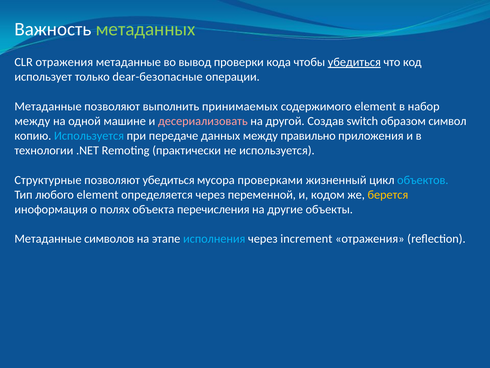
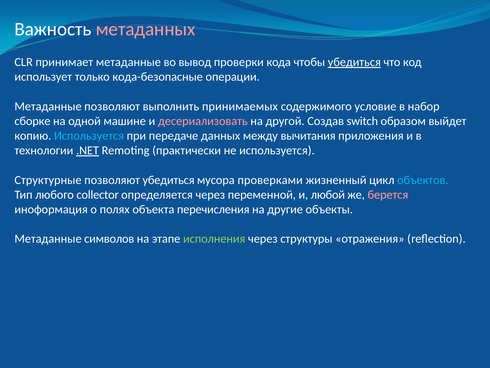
метаданных colour: light green -> pink
CLR отражения: отражения -> принимает
dear-безопасные: dear-безопасные -> кода-безопасные
содержимого element: element -> условие
между at (32, 121): между -> сборке
символ: символ -> выйдет
правильно: правильно -> вычитания
.NET underline: none -> present
любого element: element -> collector
кодом: кодом -> любой
берется colour: yellow -> pink
исполнения colour: light blue -> light green
increment: increment -> структуры
